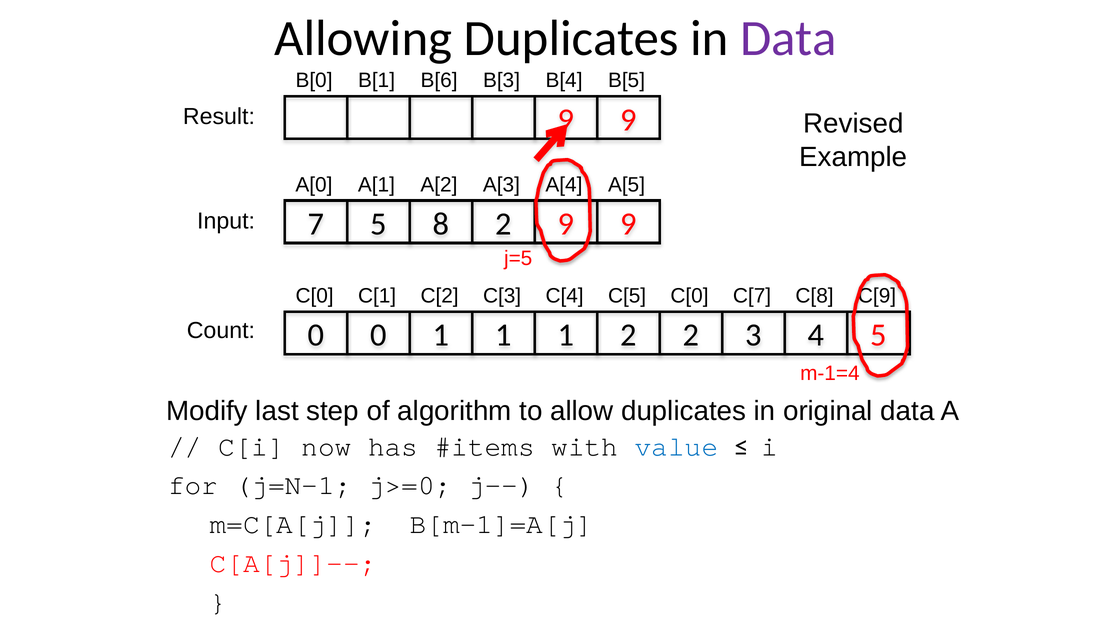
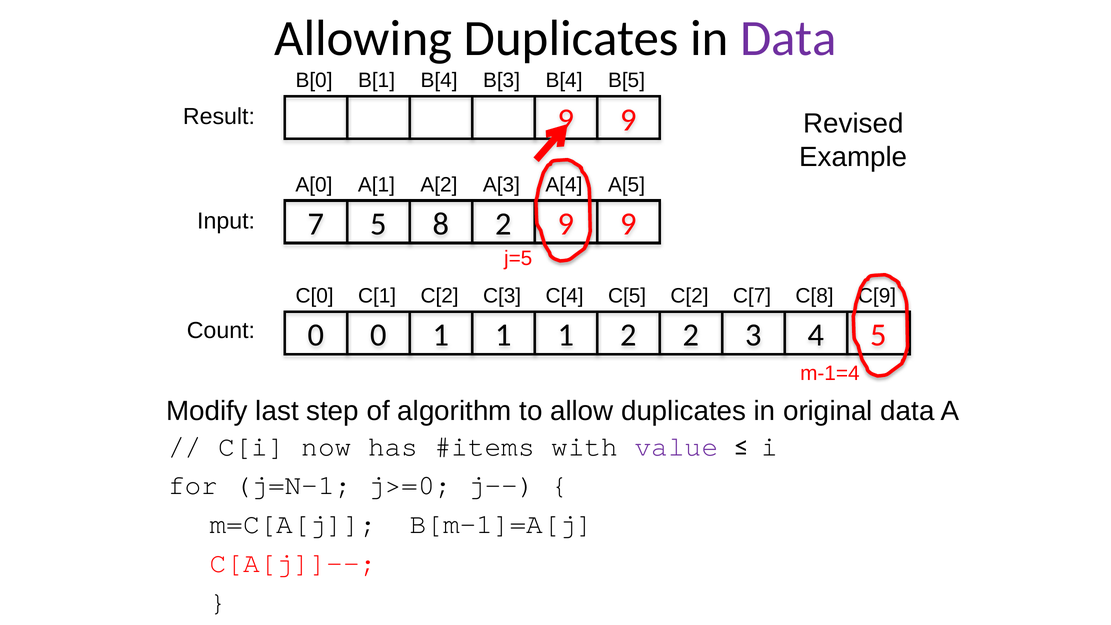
B[1 B[6: B[6 -> B[4
C[0 at (690, 296): C[0 -> C[2
value colour: blue -> purple
